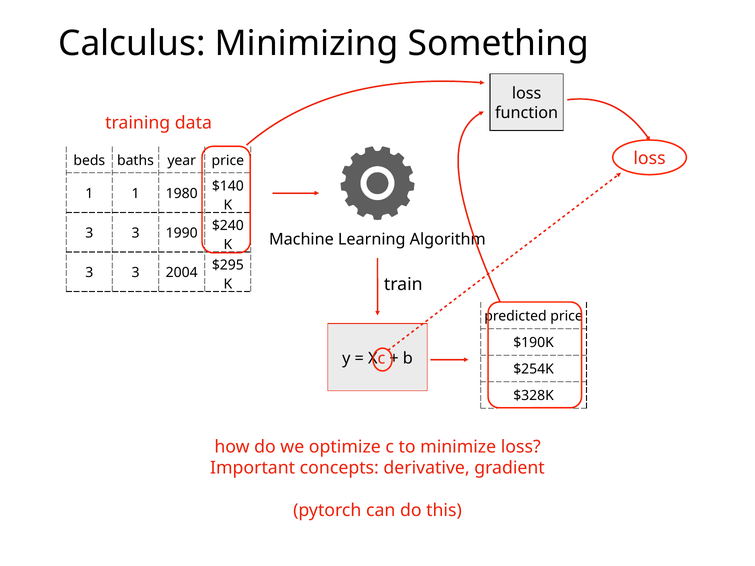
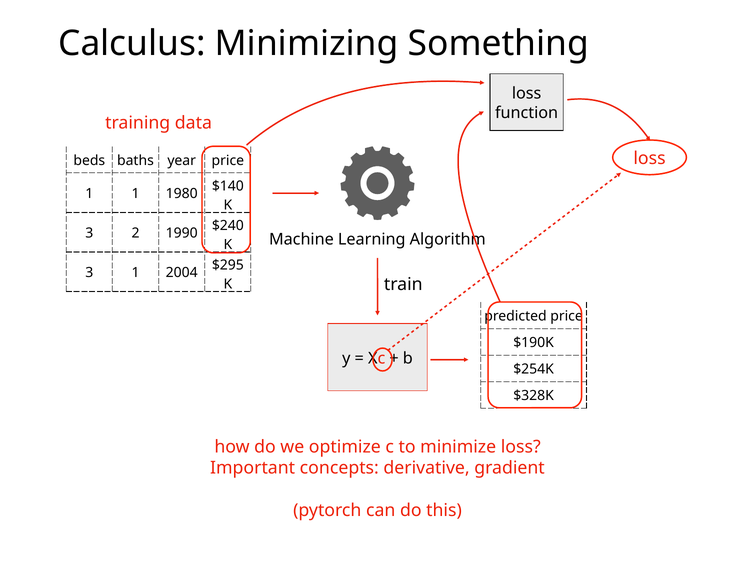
3 at (136, 233): 3 -> 2
3 at (136, 273): 3 -> 1
